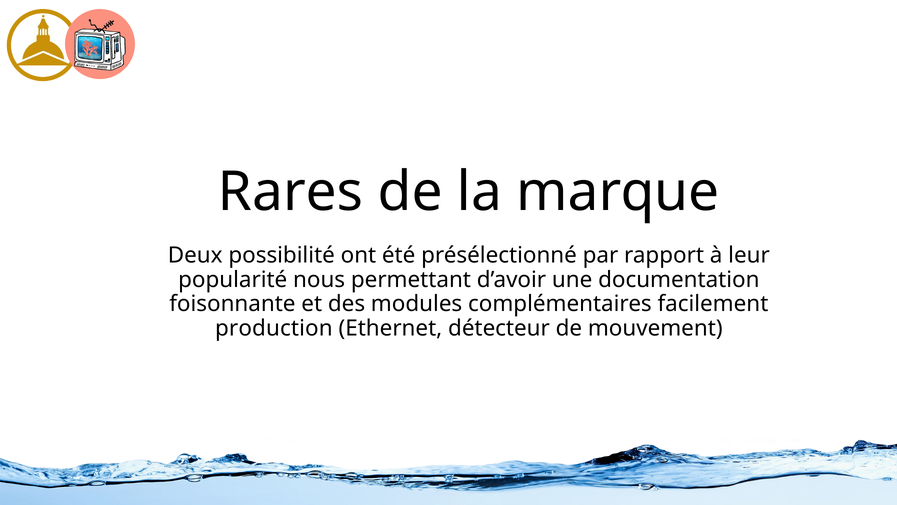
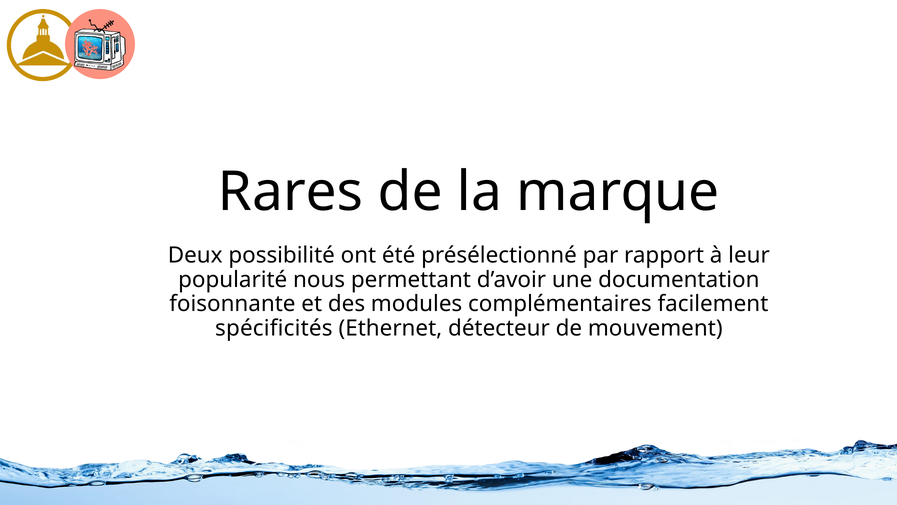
production: production -> spécificités
